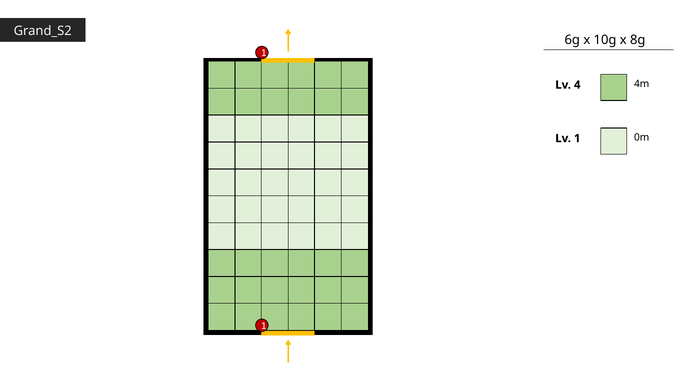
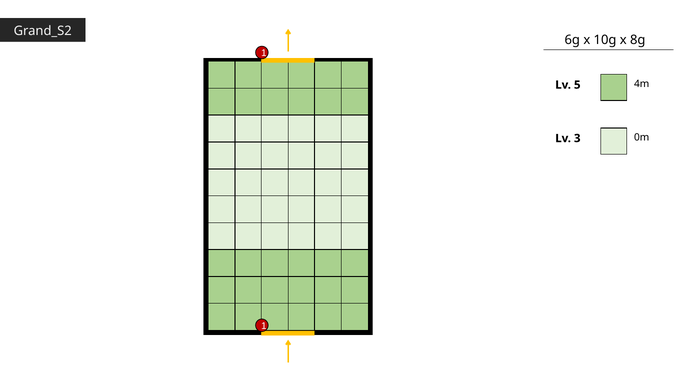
4: 4 -> 5
Lv 1: 1 -> 3
